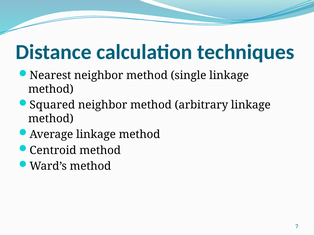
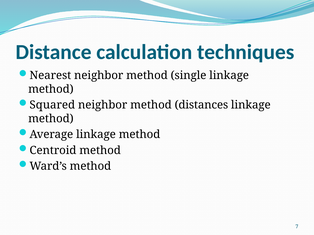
arbitrary: arbitrary -> distances
